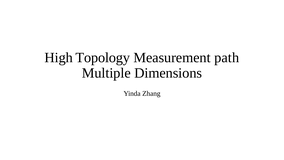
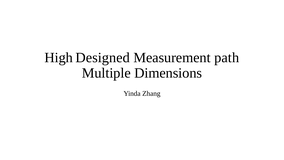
Topology: Topology -> Designed
